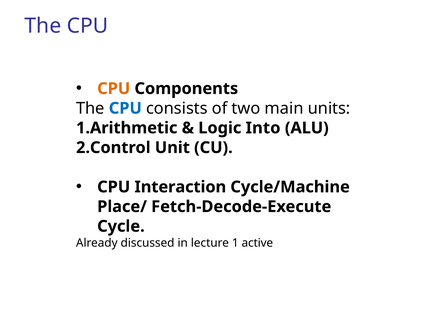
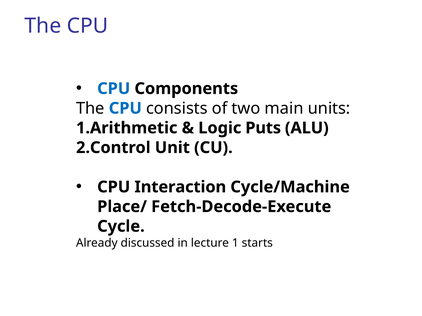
CPU at (114, 89) colour: orange -> blue
Into: Into -> Puts
active: active -> starts
